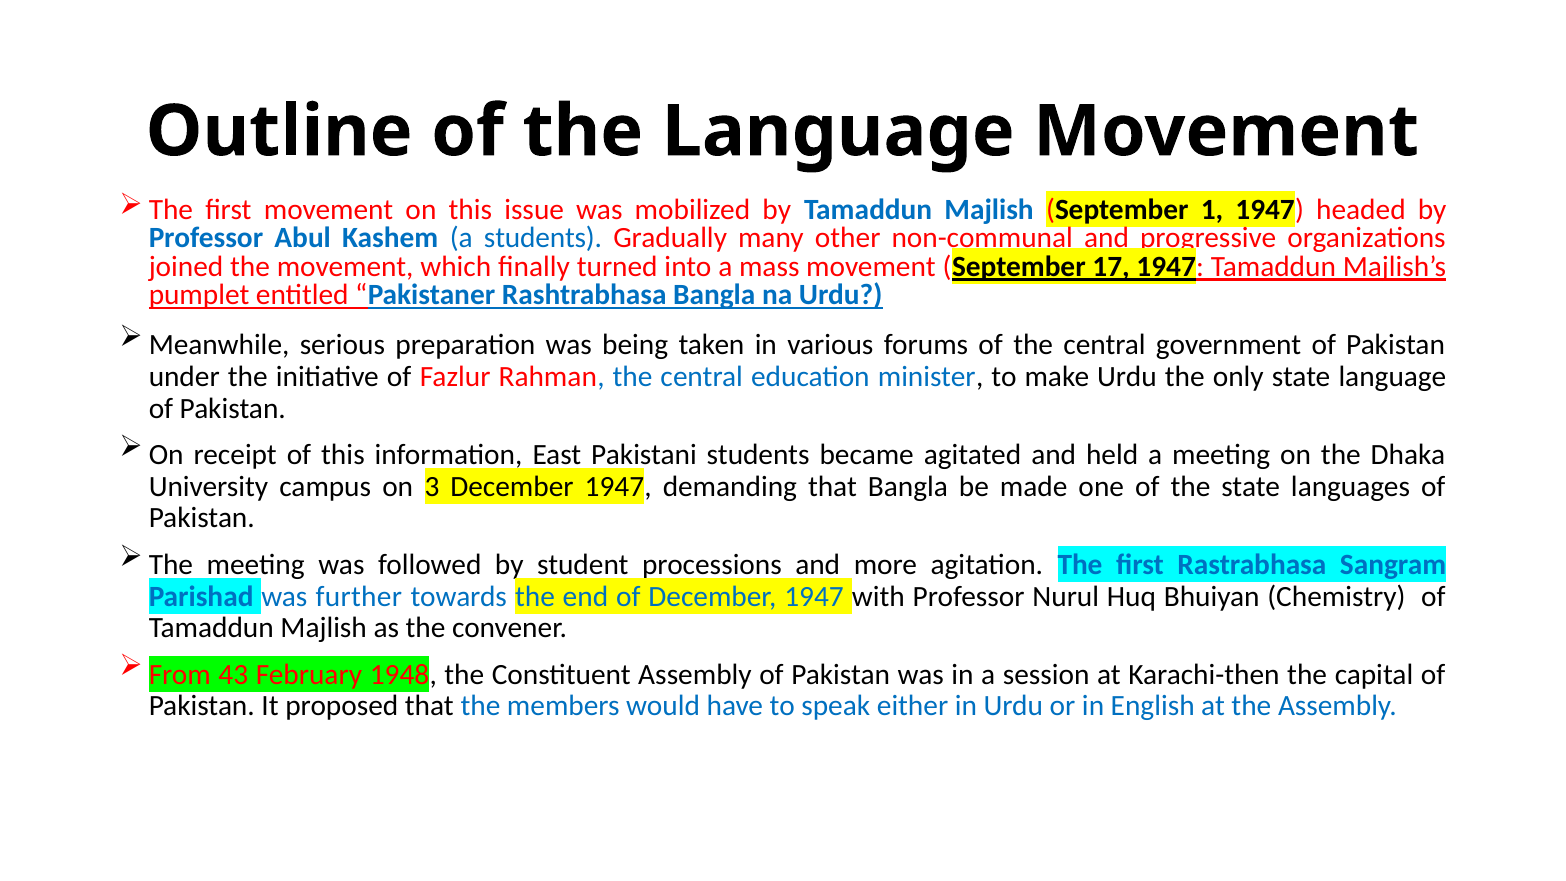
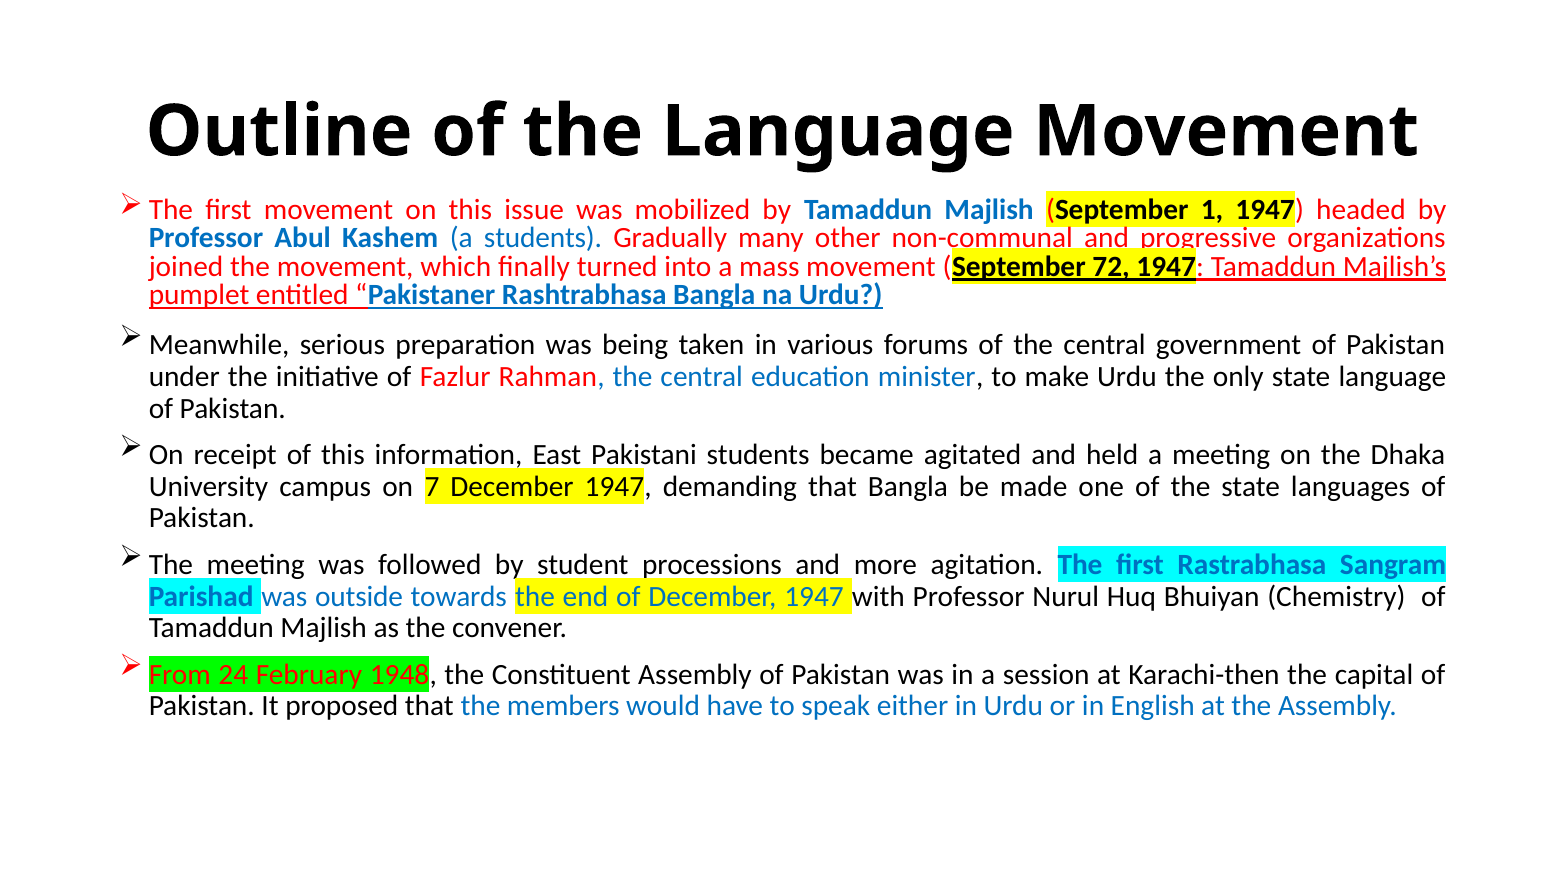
17: 17 -> 72
3: 3 -> 7
further: further -> outside
43: 43 -> 24
